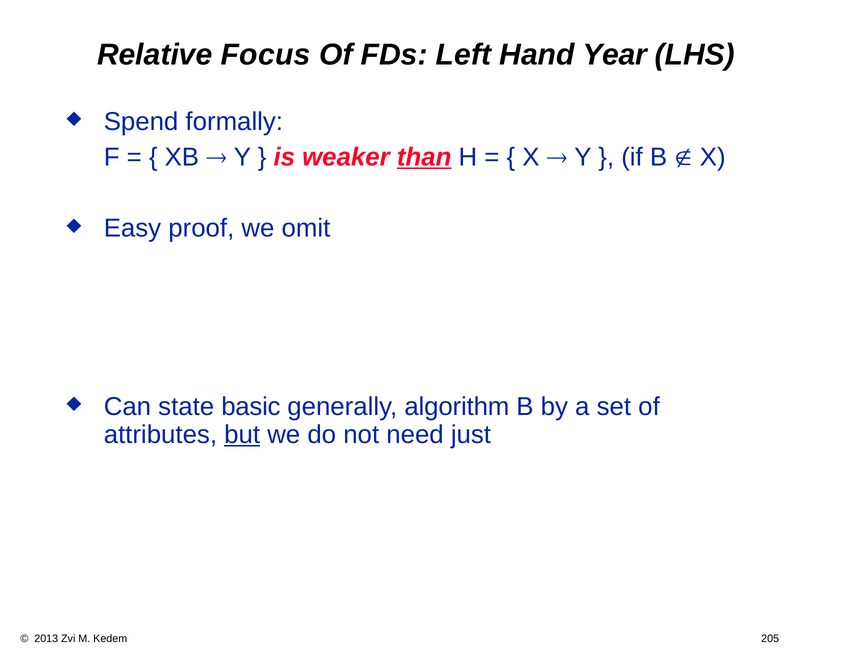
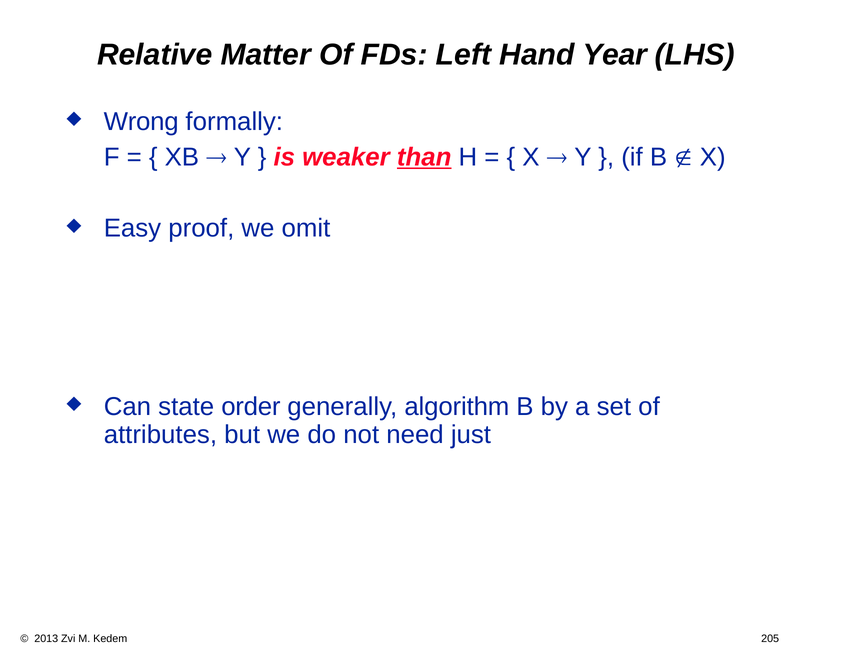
Focus: Focus -> Matter
Spend: Spend -> Wrong
basic: basic -> order
but underline: present -> none
